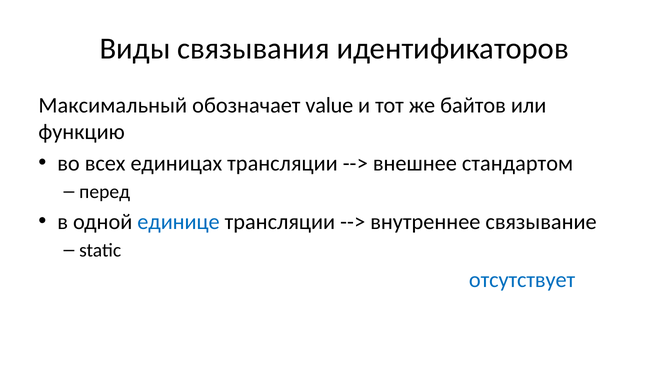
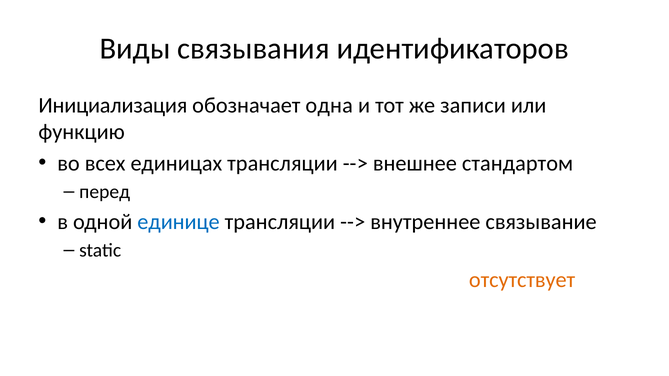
Максимальный: Максимальный -> Инициализация
value: value -> одна
байтов: байтов -> записи
отсутствует colour: blue -> orange
